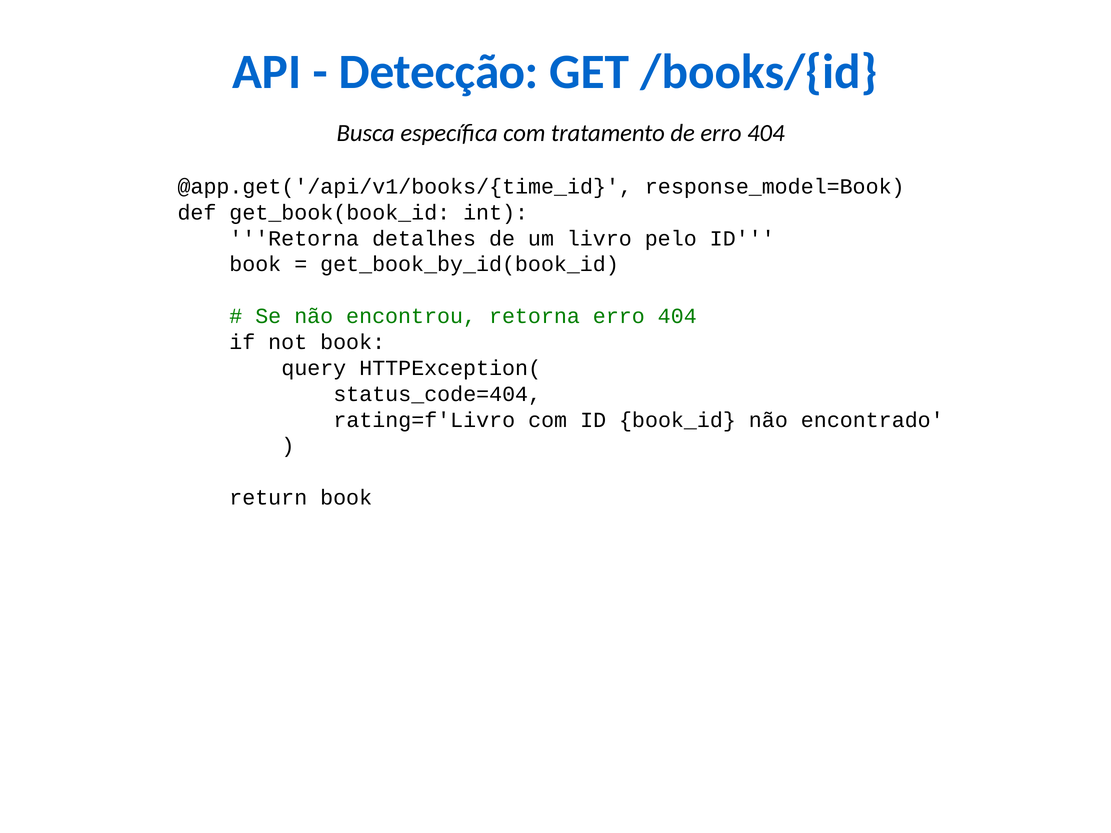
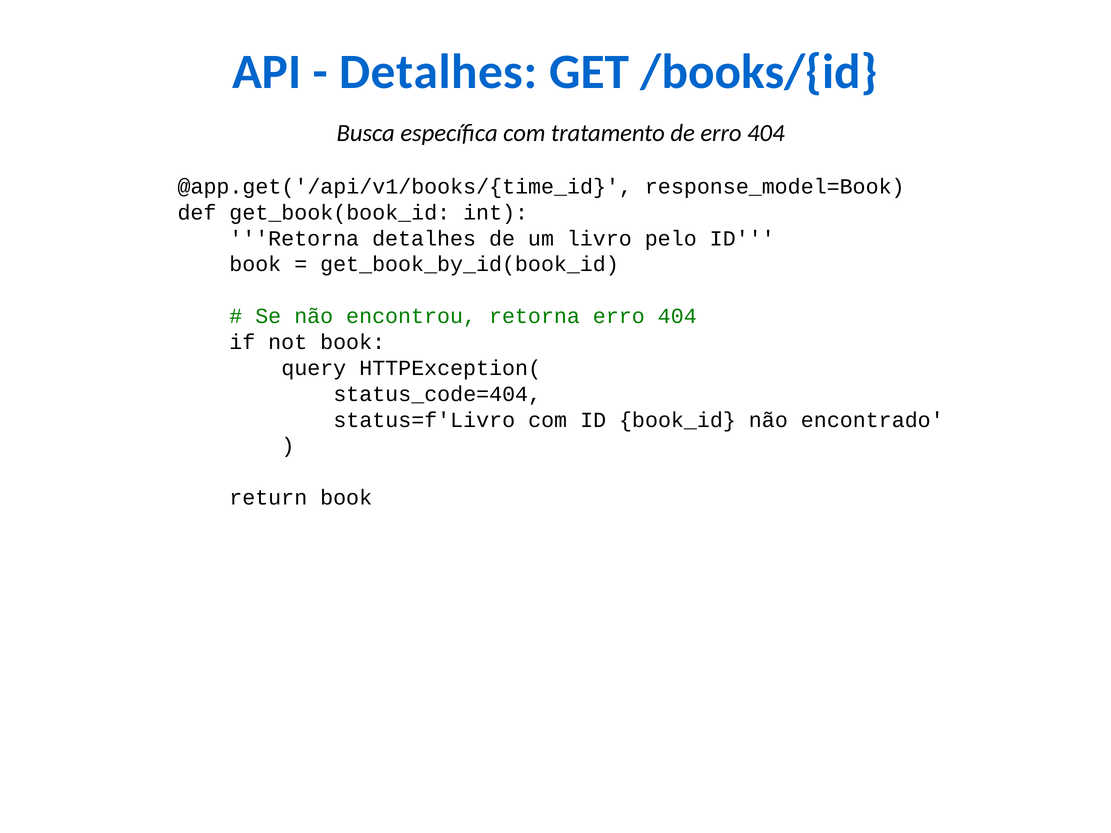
Detecção at (439, 72): Detecção -> Detalhes
rating=f'Livro: rating=f'Livro -> status=f'Livro
